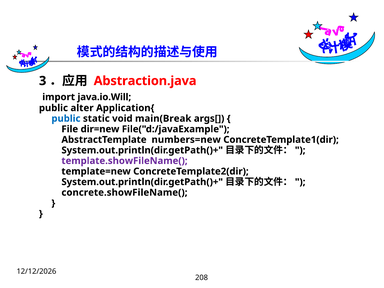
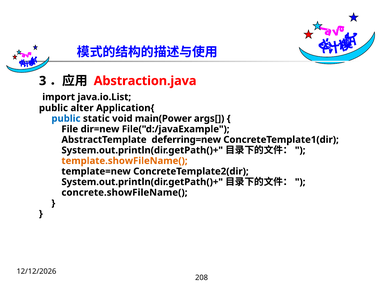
java.io.Will: java.io.Will -> java.io.List
main(Break: main(Break -> main(Power
numbers=new: numbers=new -> deferring=new
template.showFileName( colour: purple -> orange
